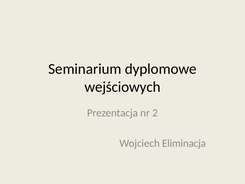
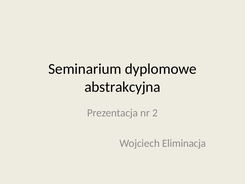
wejściowych: wejściowych -> abstrakcyjna
